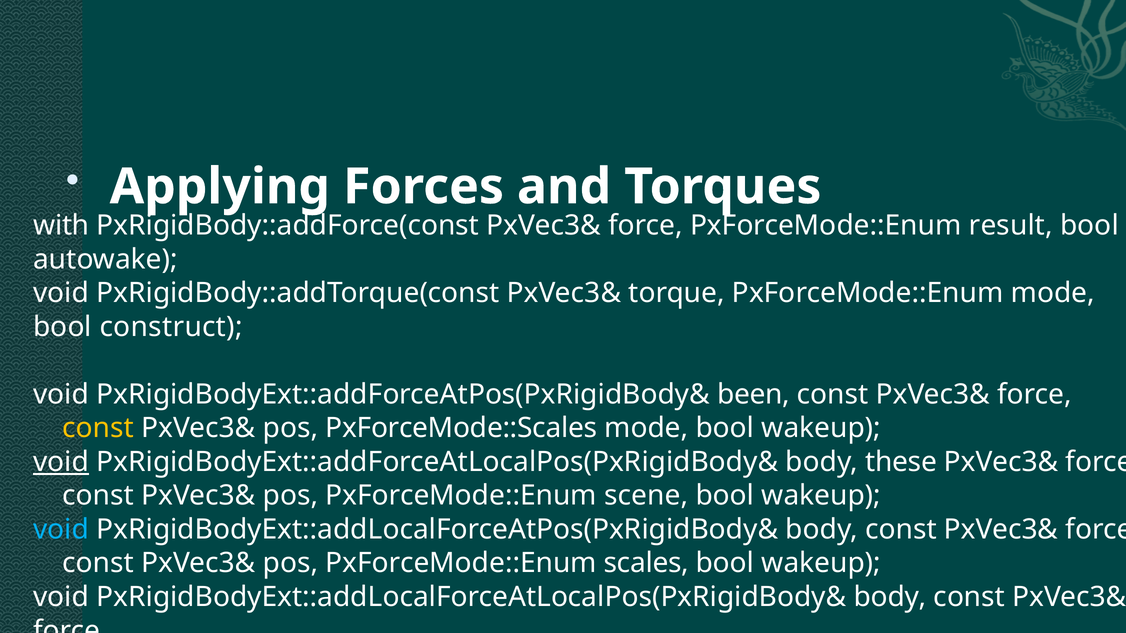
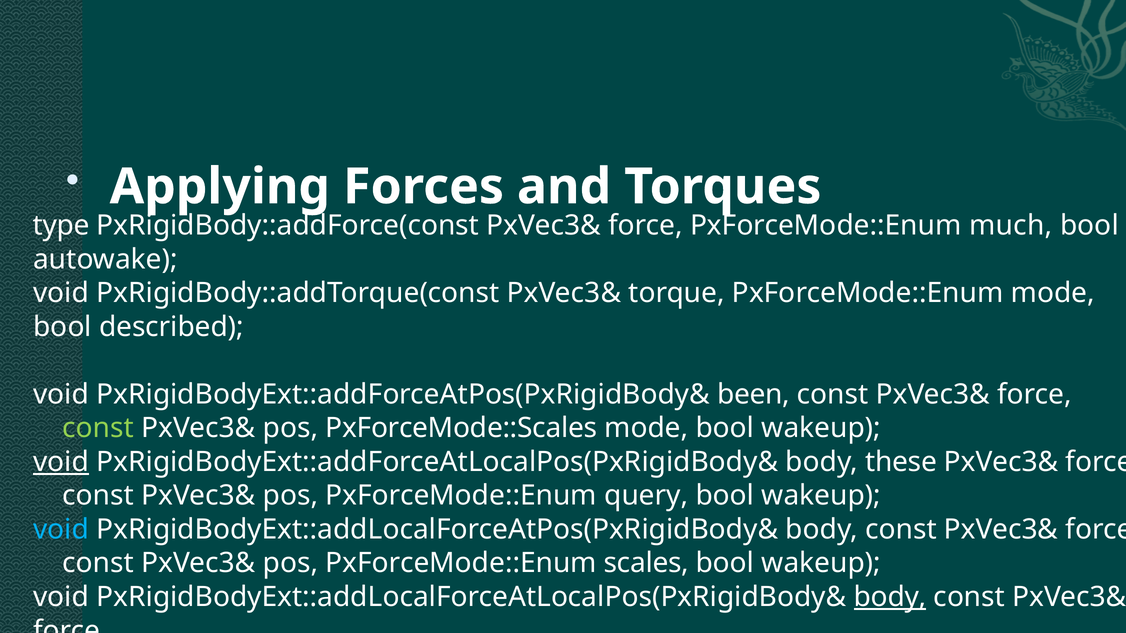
with: with -> type
result: result -> much
construct: construct -> described
const at (98, 428) colour: yellow -> light green
scene: scene -> query
body at (890, 597) underline: none -> present
